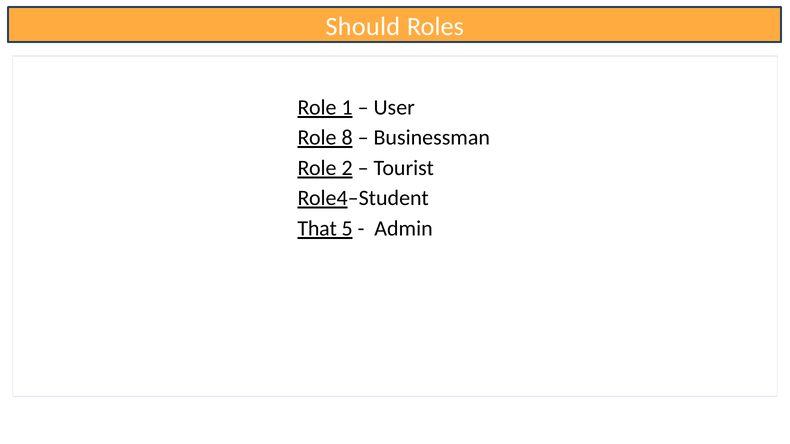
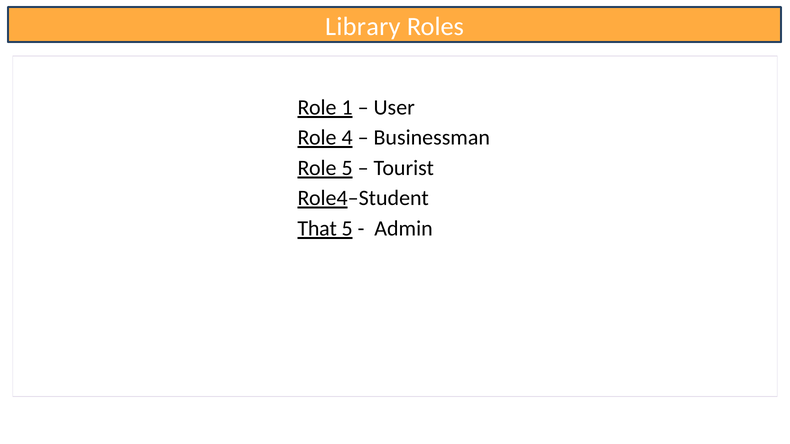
Should: Should -> Library
8: 8 -> 4
Role 2: 2 -> 5
